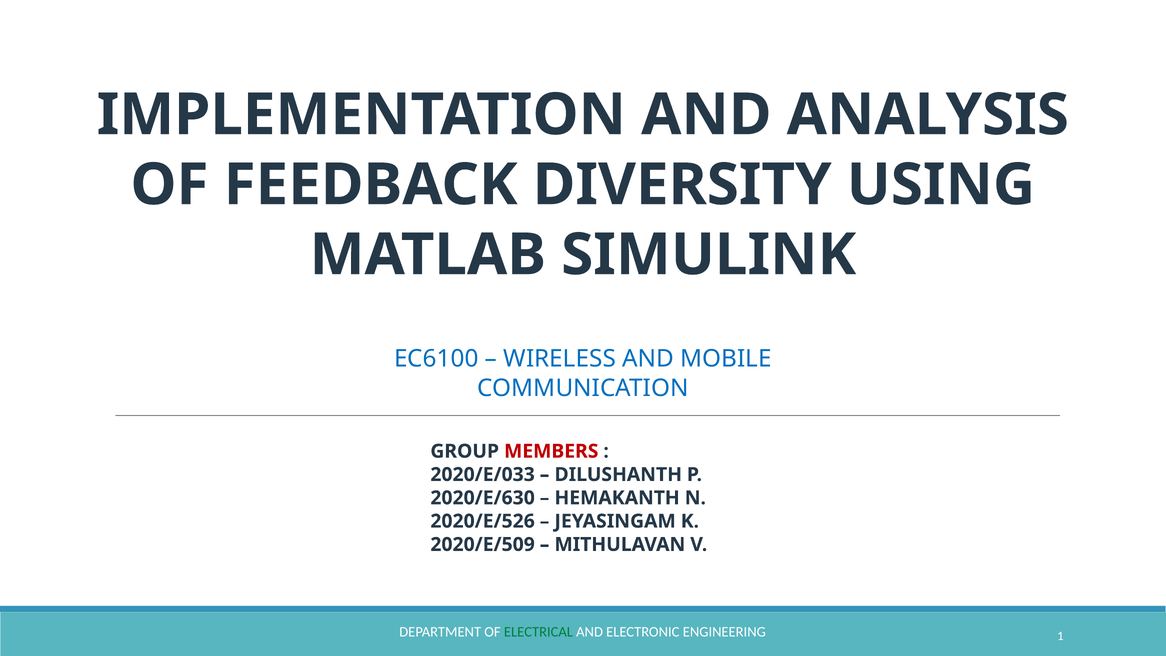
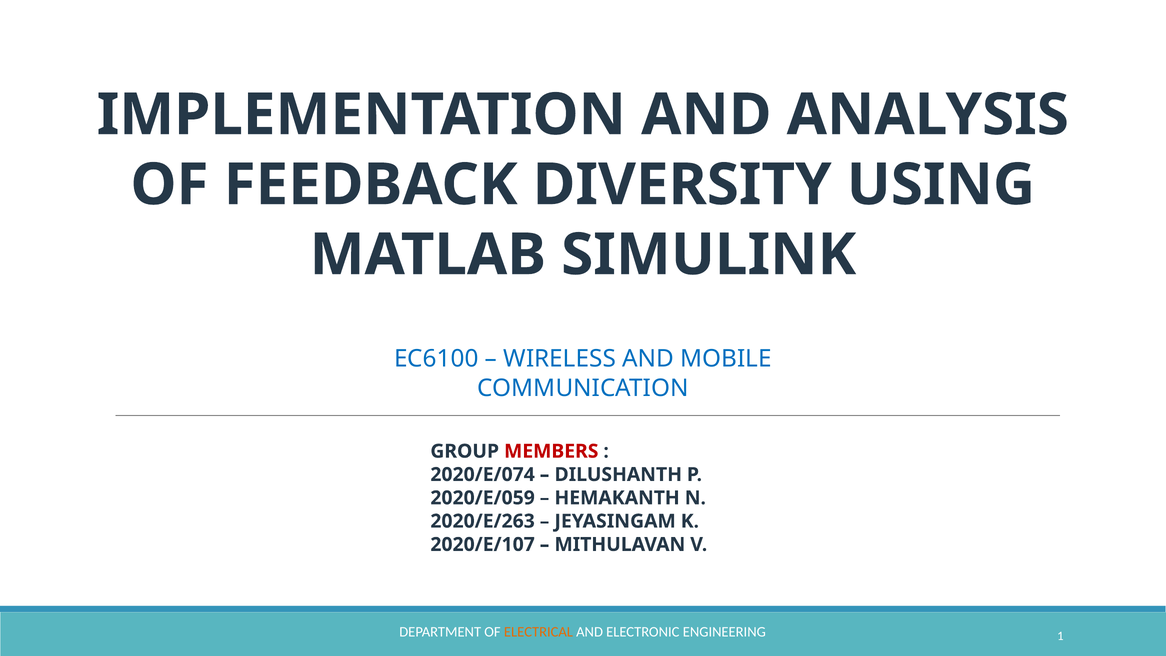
2020/E/033: 2020/E/033 -> 2020/E/074
2020/E/630: 2020/E/630 -> 2020/E/059
2020/E/526: 2020/E/526 -> 2020/E/263
2020/E/509: 2020/E/509 -> 2020/E/107
ELECTRICAL colour: green -> orange
